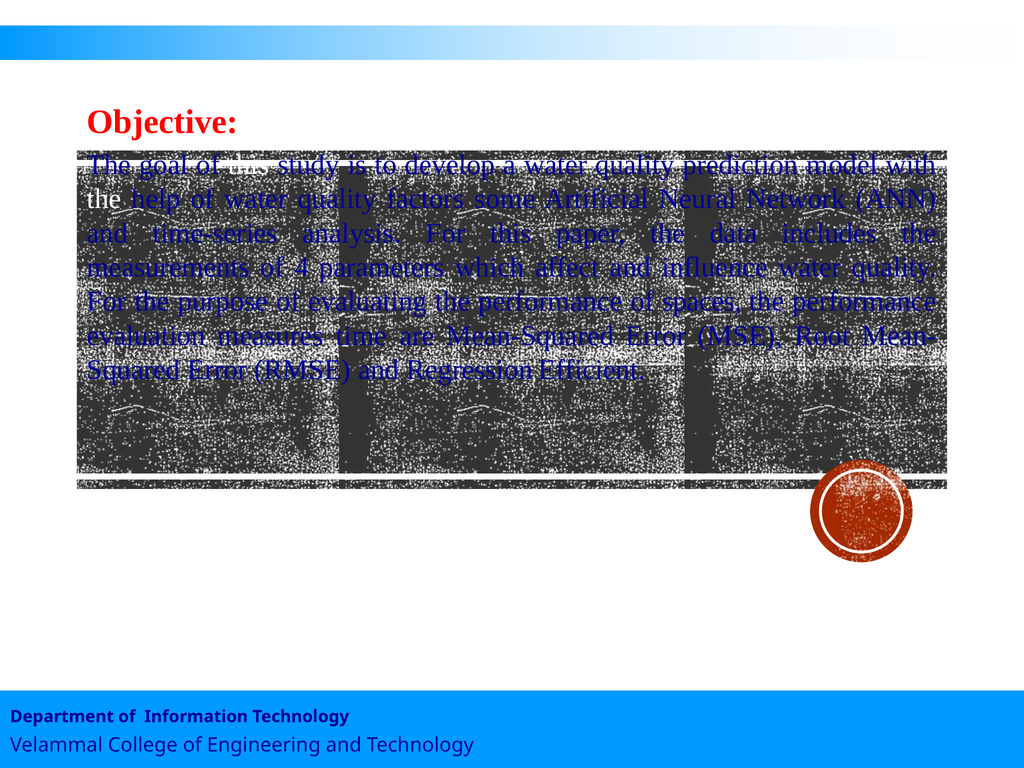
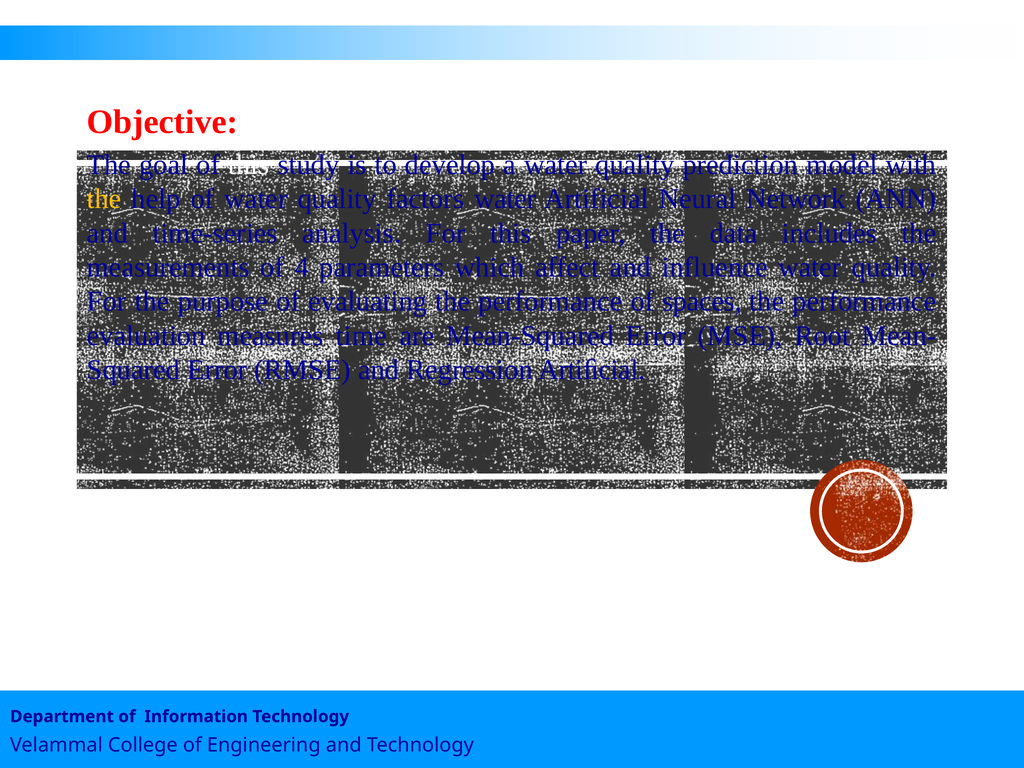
the at (104, 199) colour: white -> yellow
factors some: some -> water
Regression Efficient: Efficient -> Artiﬁcial
